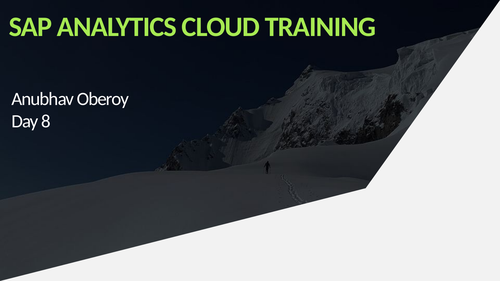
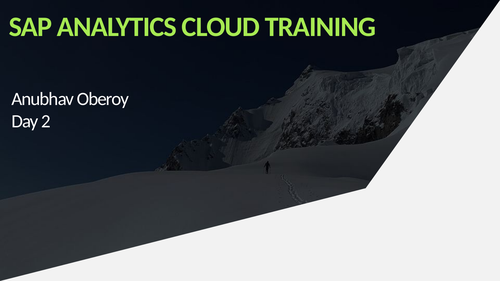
8: 8 -> 2
